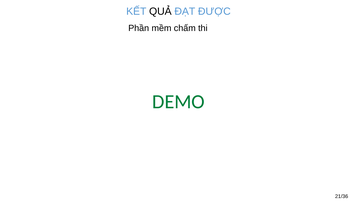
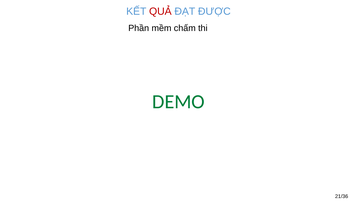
QUẢ colour: black -> red
